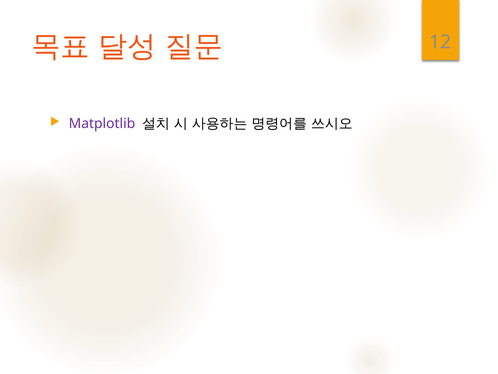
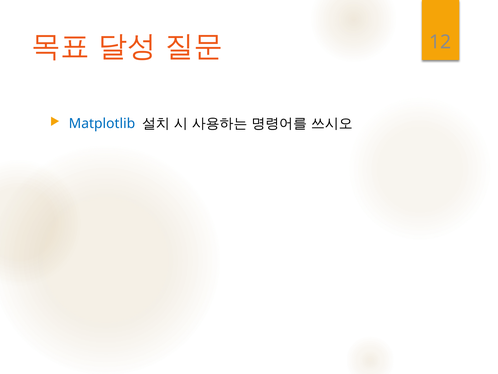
Matplotlib colour: purple -> blue
